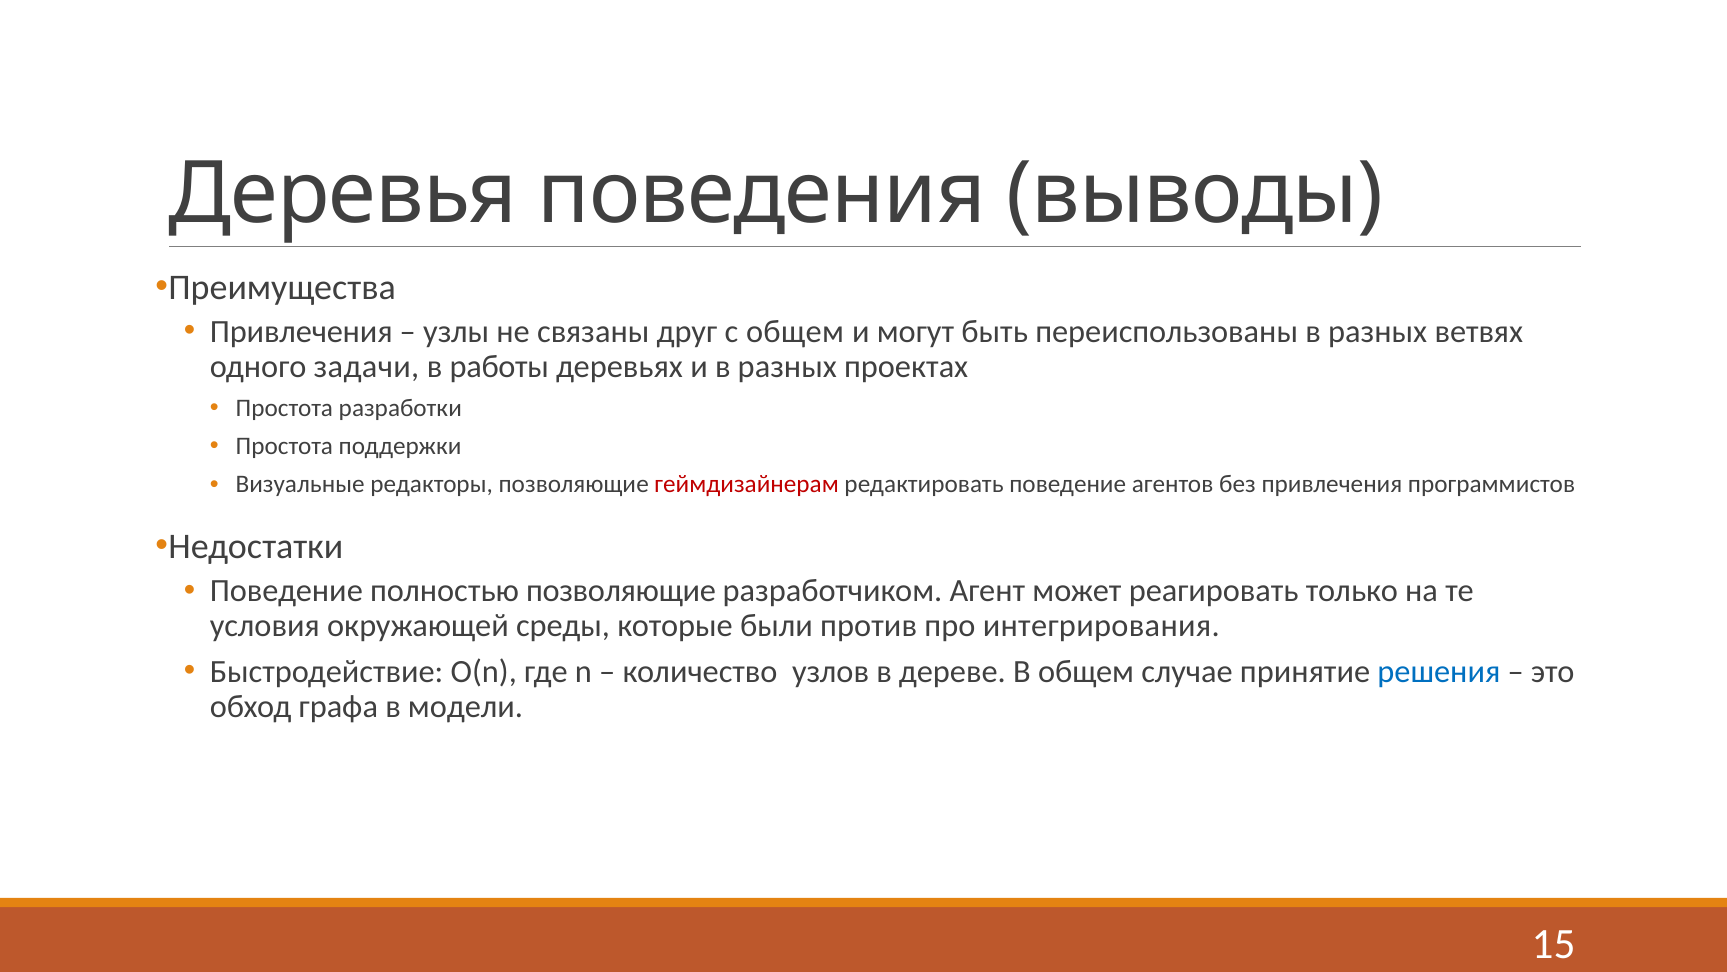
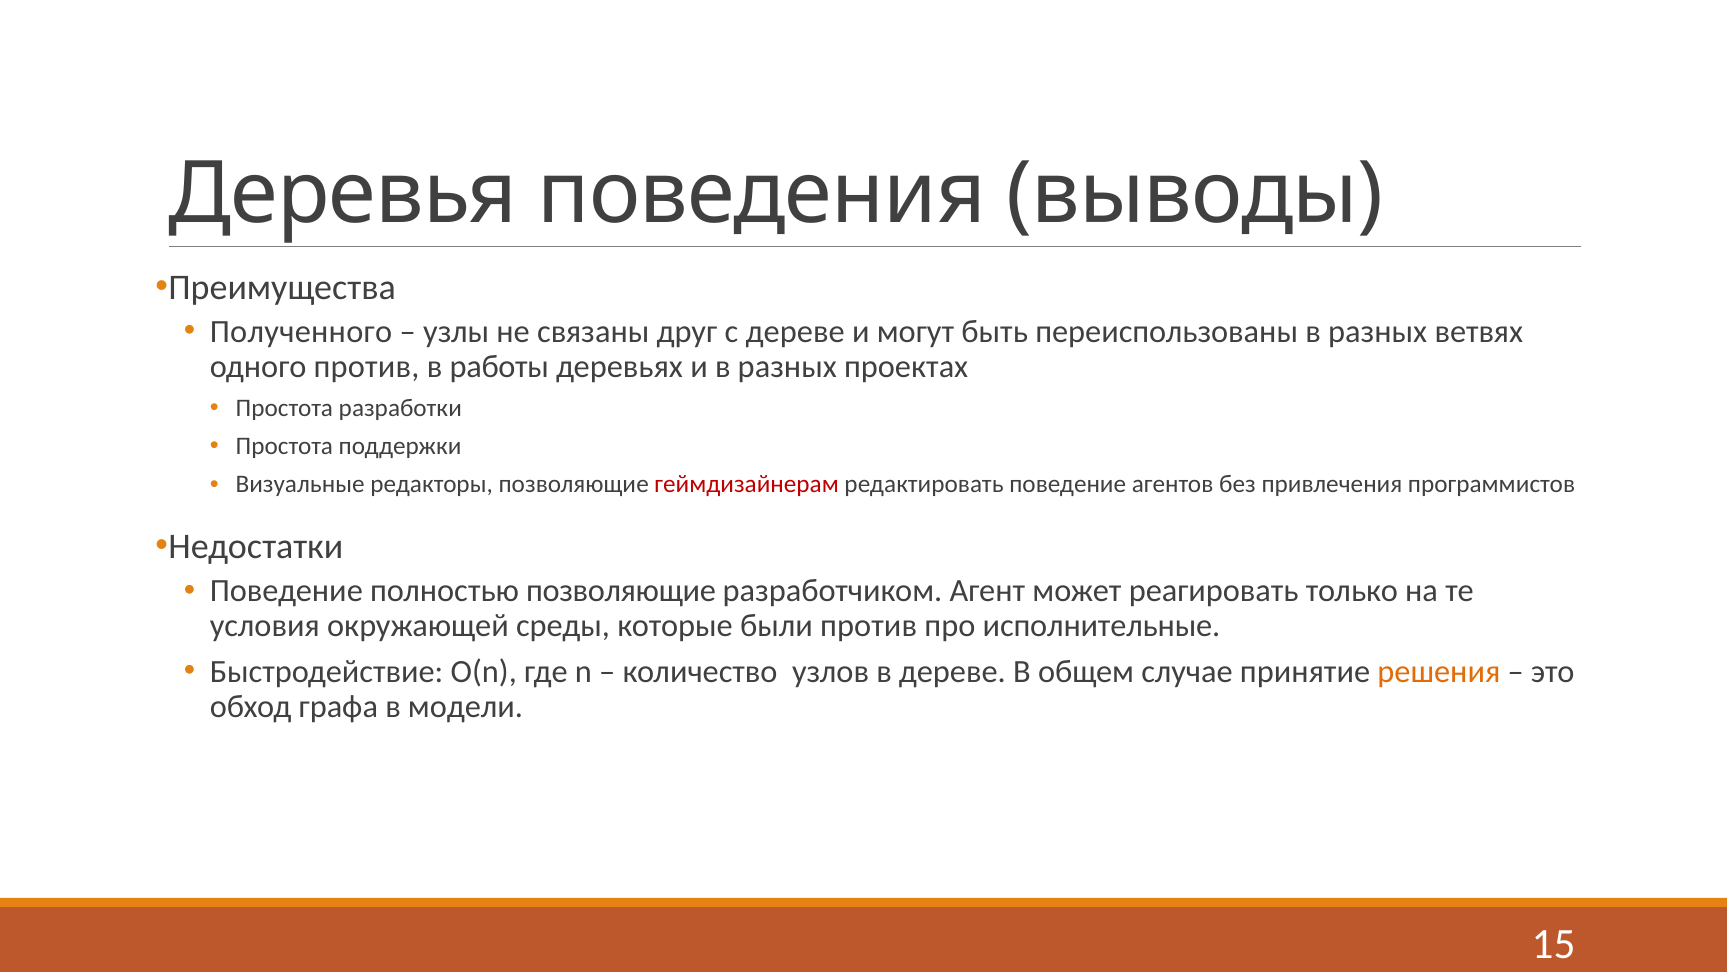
Привлечения at (301, 331): Привлечения -> Полученного
с общем: общем -> дереве
одного задачи: задачи -> против
интегрирования: интегрирования -> исполнительные
решения colour: blue -> orange
